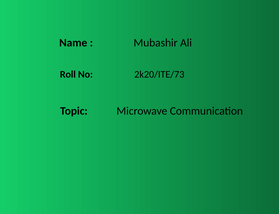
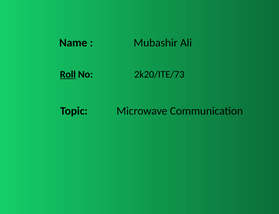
Roll underline: none -> present
